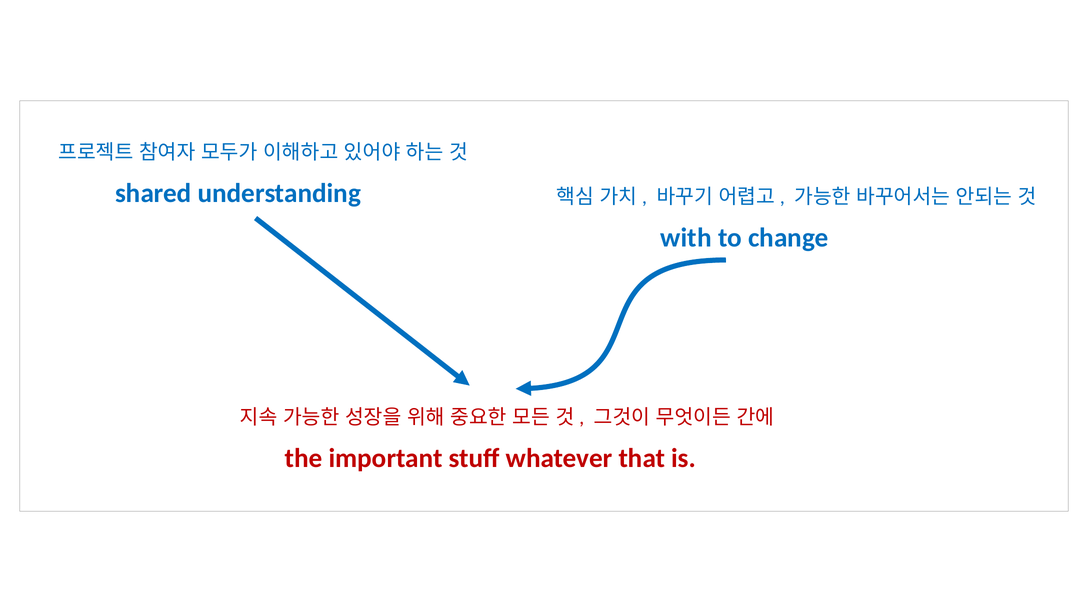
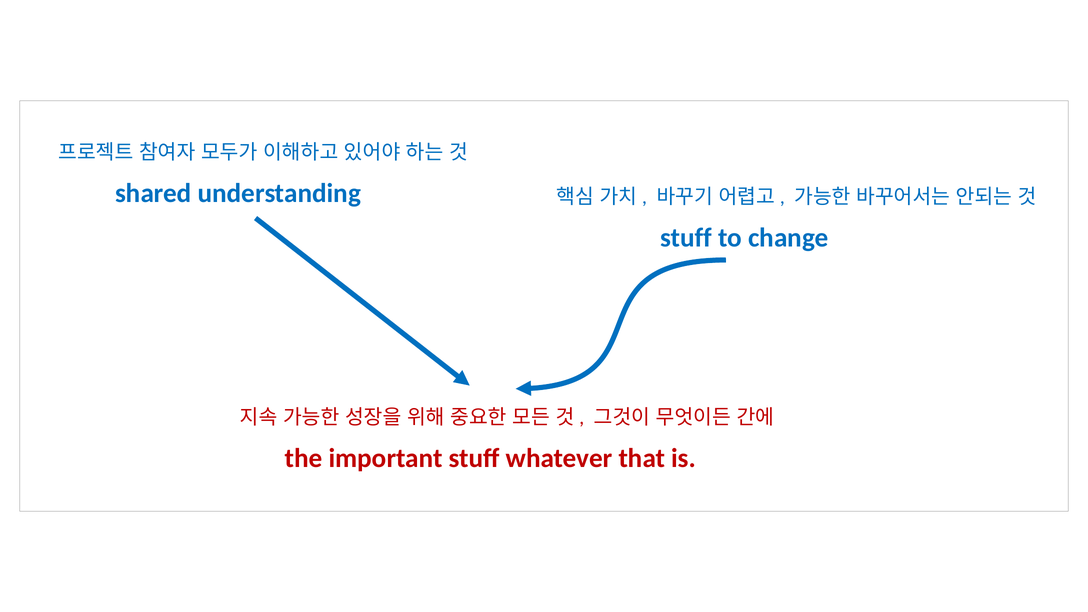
with at (686, 238): with -> stuff
